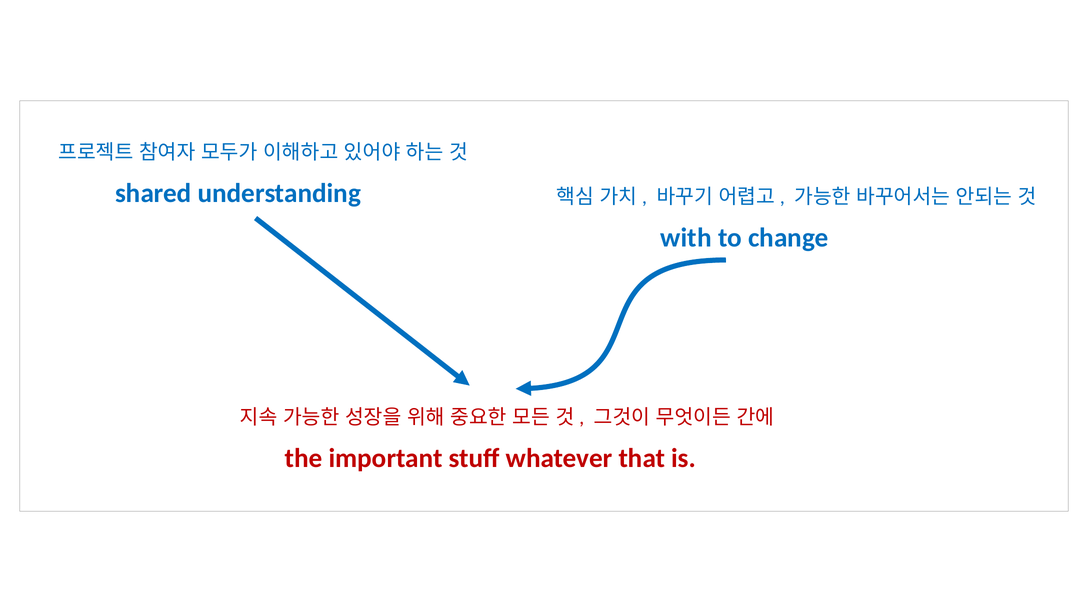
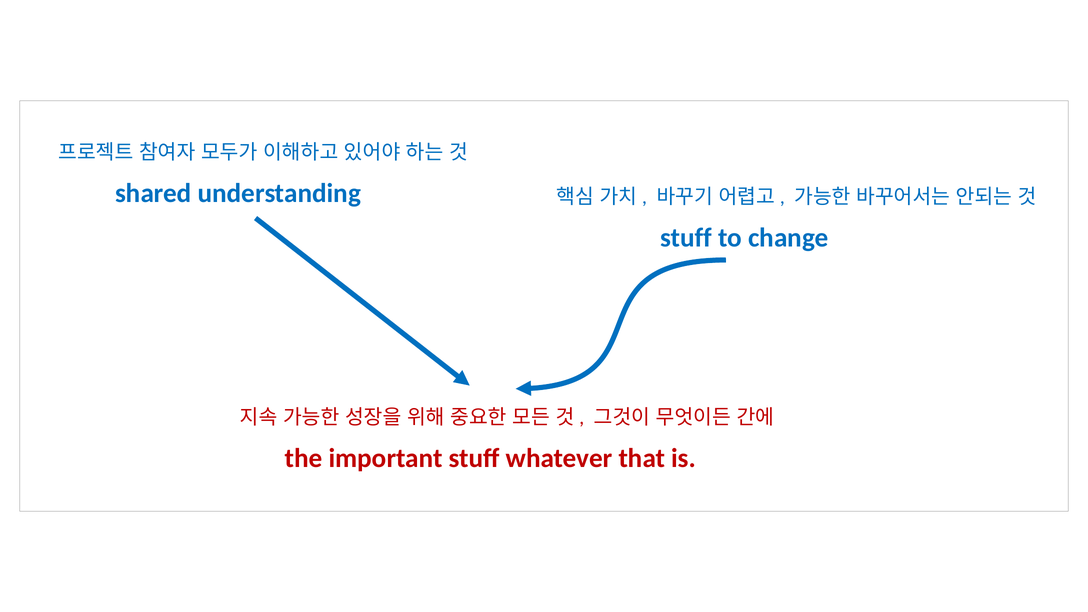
with at (686, 238): with -> stuff
